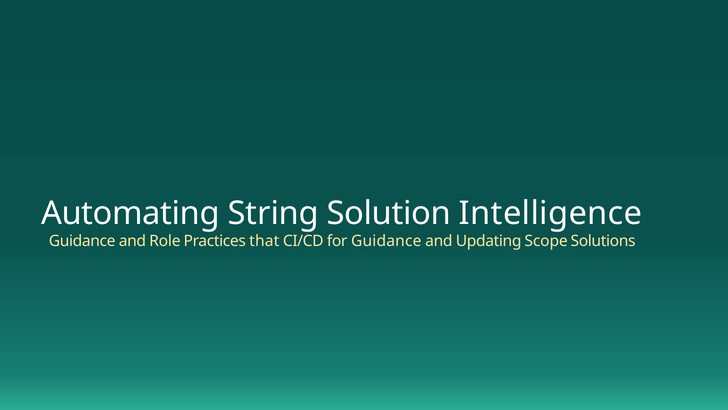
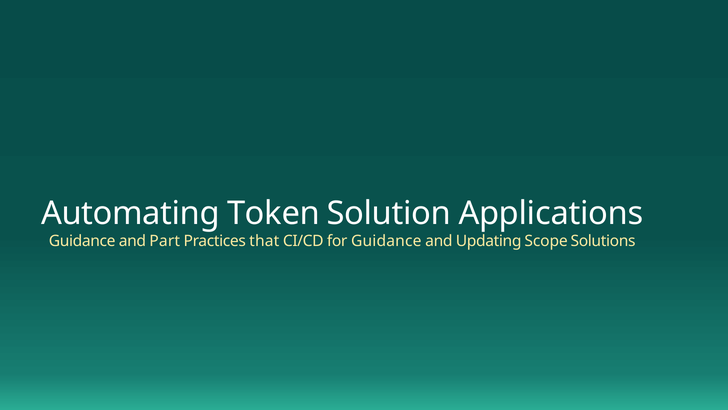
String: String -> Token
Intelligence: Intelligence -> Applications
Role: Role -> Part
